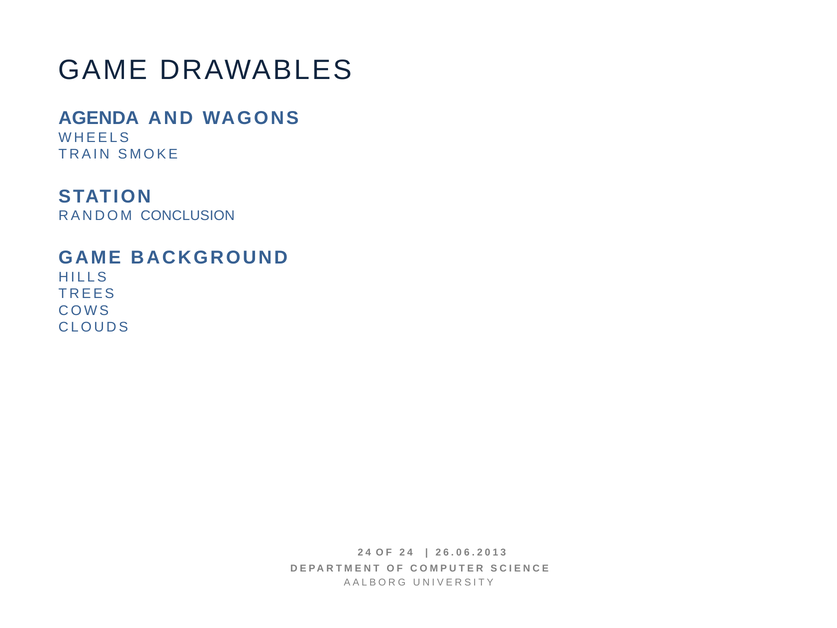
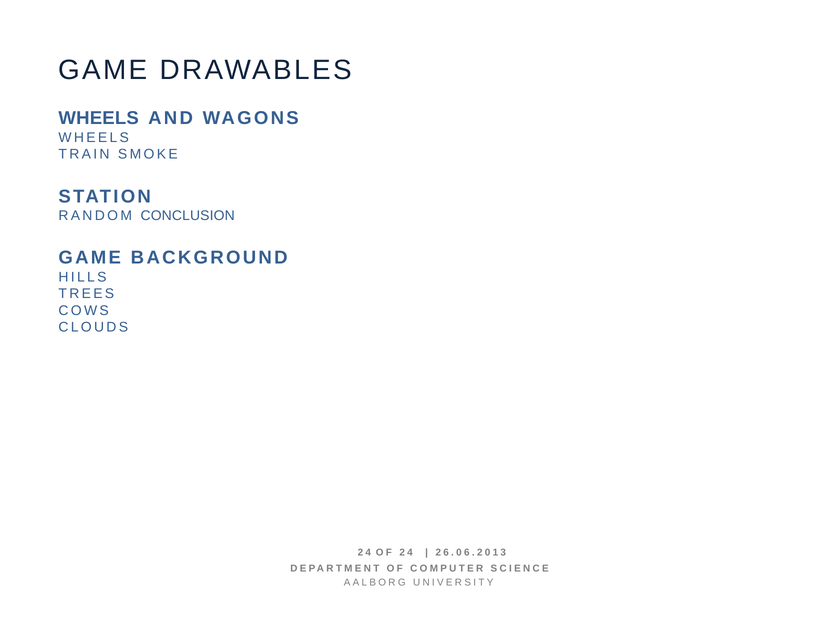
AGENDA at (99, 118): AGENDA -> WHEELS
